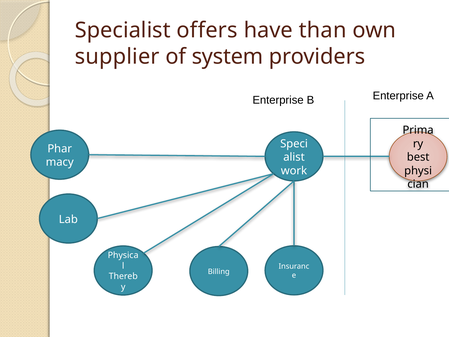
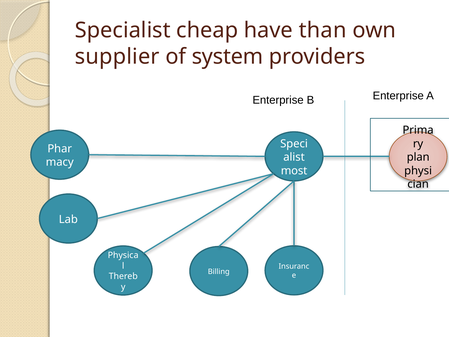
offers: offers -> cheap
best: best -> plan
work: work -> most
